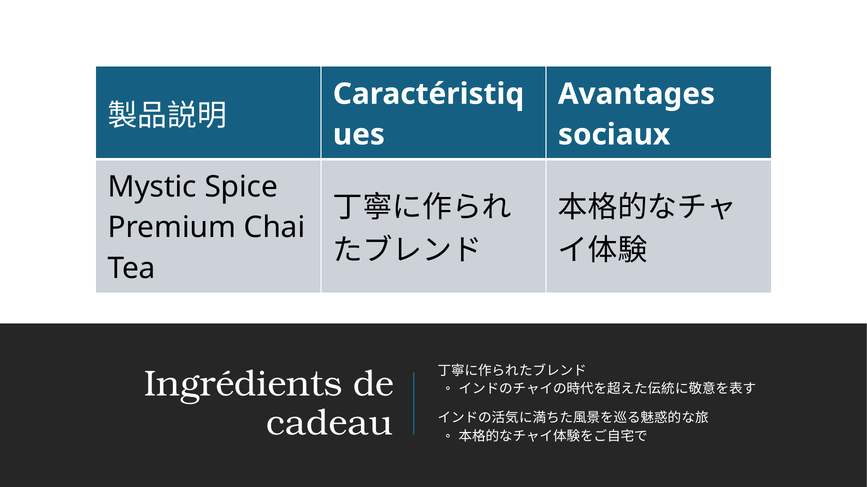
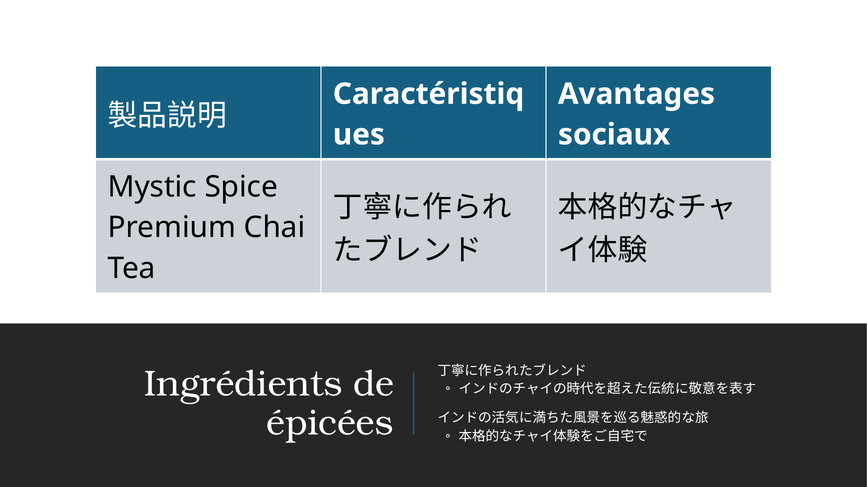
cadeau: cadeau -> épicées
